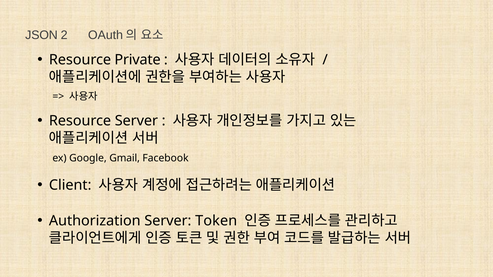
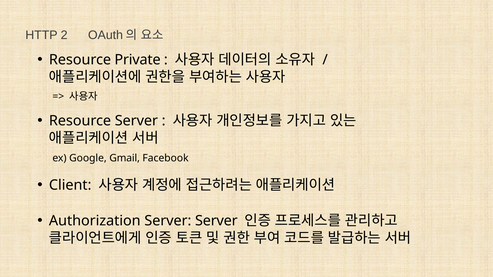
JSON: JSON -> HTTP
Server Token: Token -> Server
